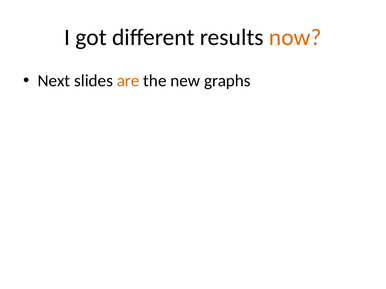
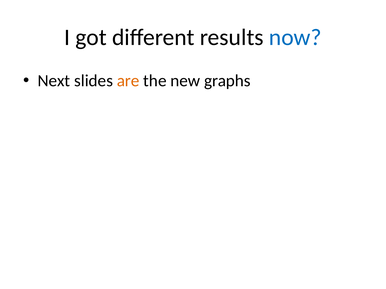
now colour: orange -> blue
